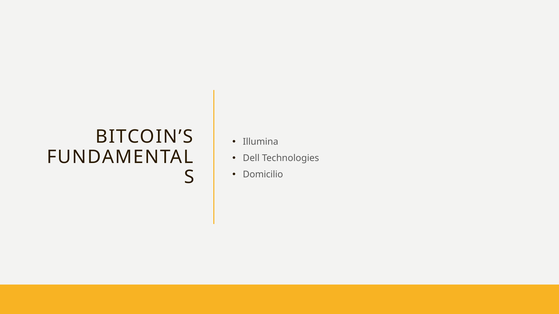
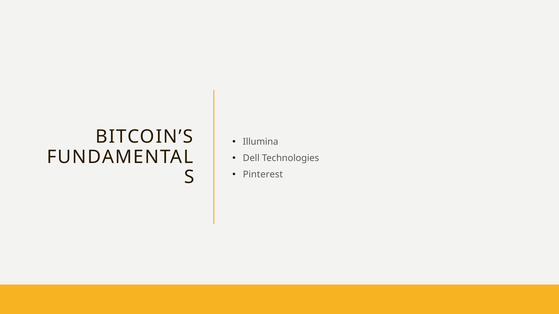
Domicilio: Domicilio -> Pinterest
